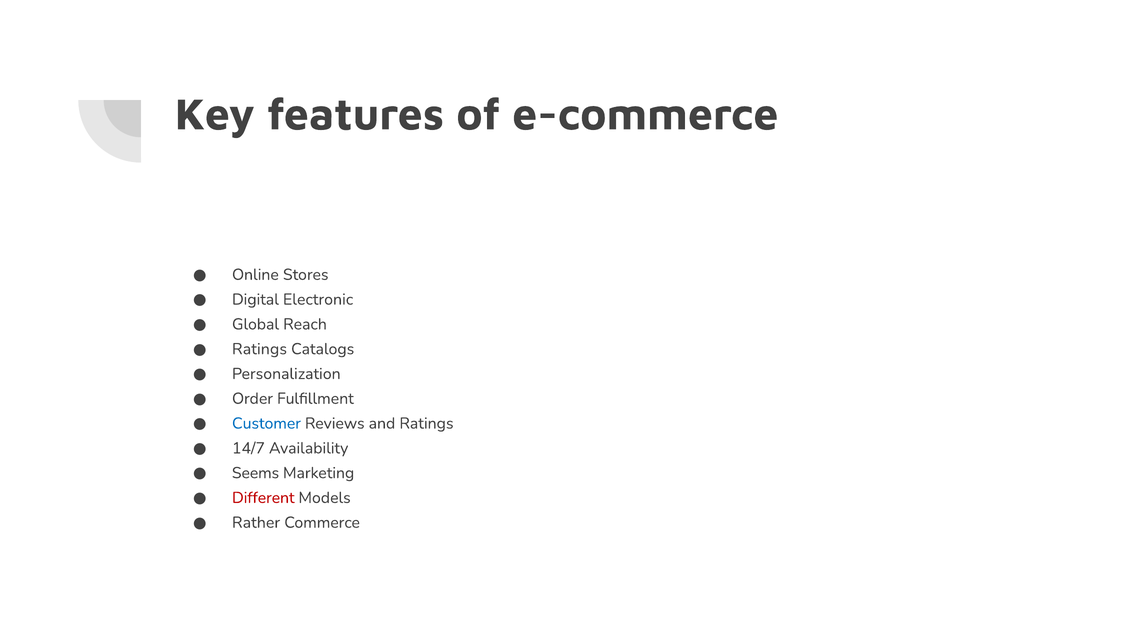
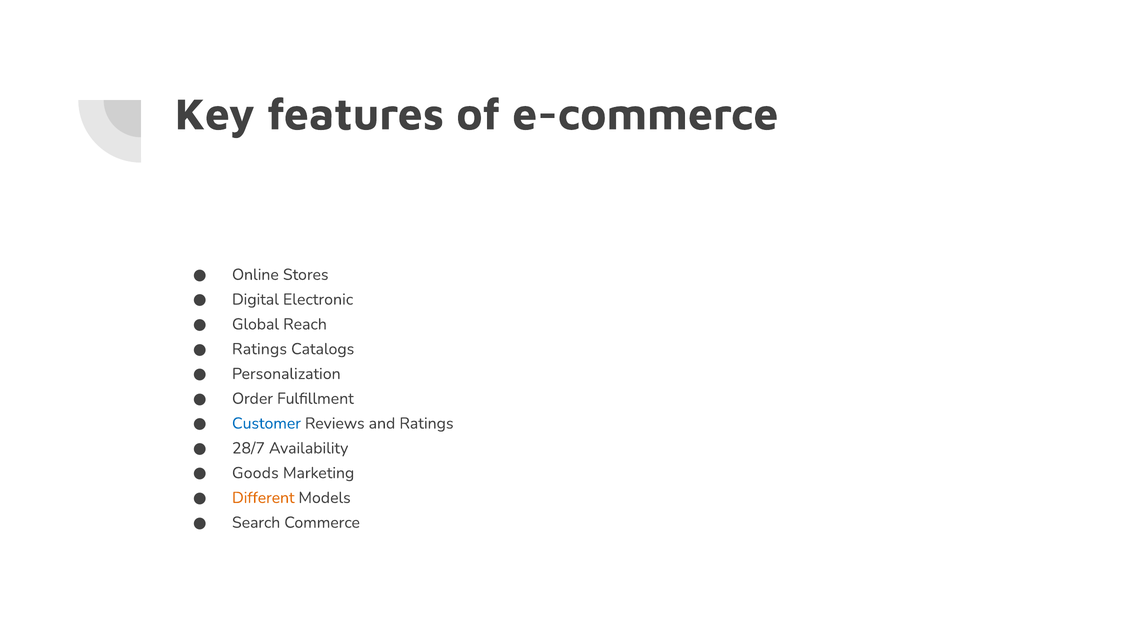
14/7: 14/7 -> 28/7
Seems: Seems -> Goods
Different colour: red -> orange
Rather: Rather -> Search
